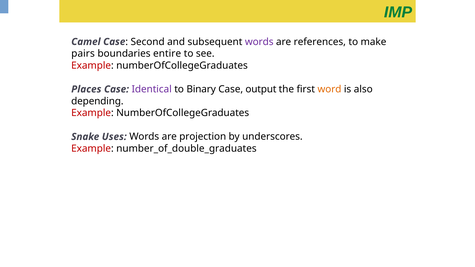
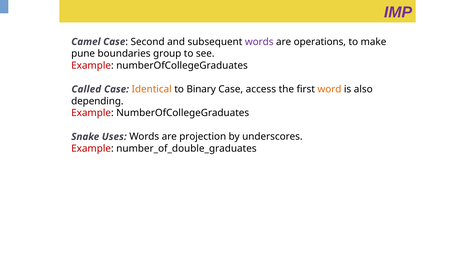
IMP colour: green -> purple
references: references -> operations
pairs: pairs -> pune
entire: entire -> group
Places: Places -> Called
Identical colour: purple -> orange
output: output -> access
